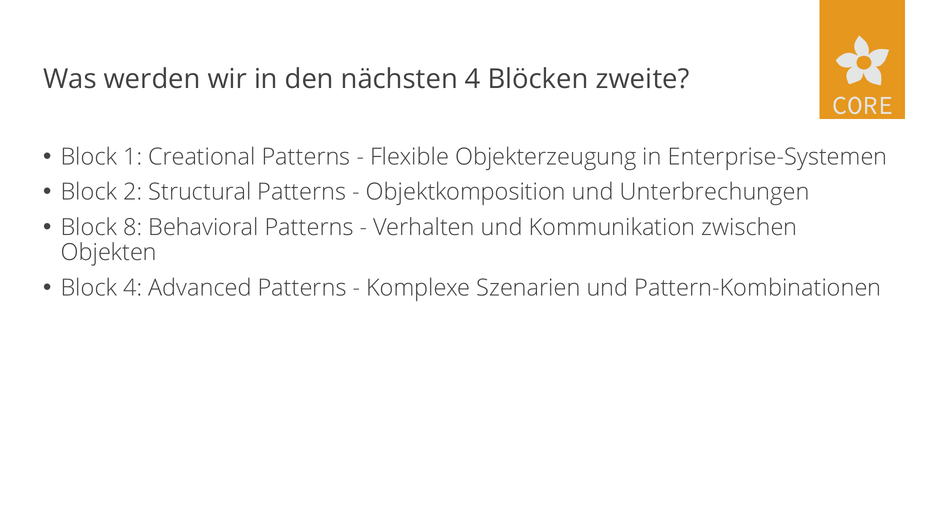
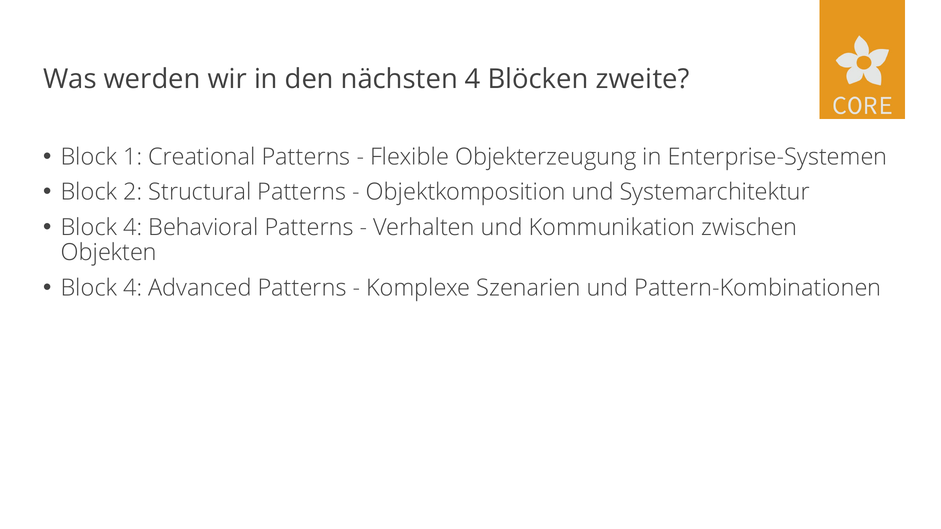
Unterbrechungen: Unterbrechungen -> Systemarchitektur
8 at (133, 227): 8 -> 4
